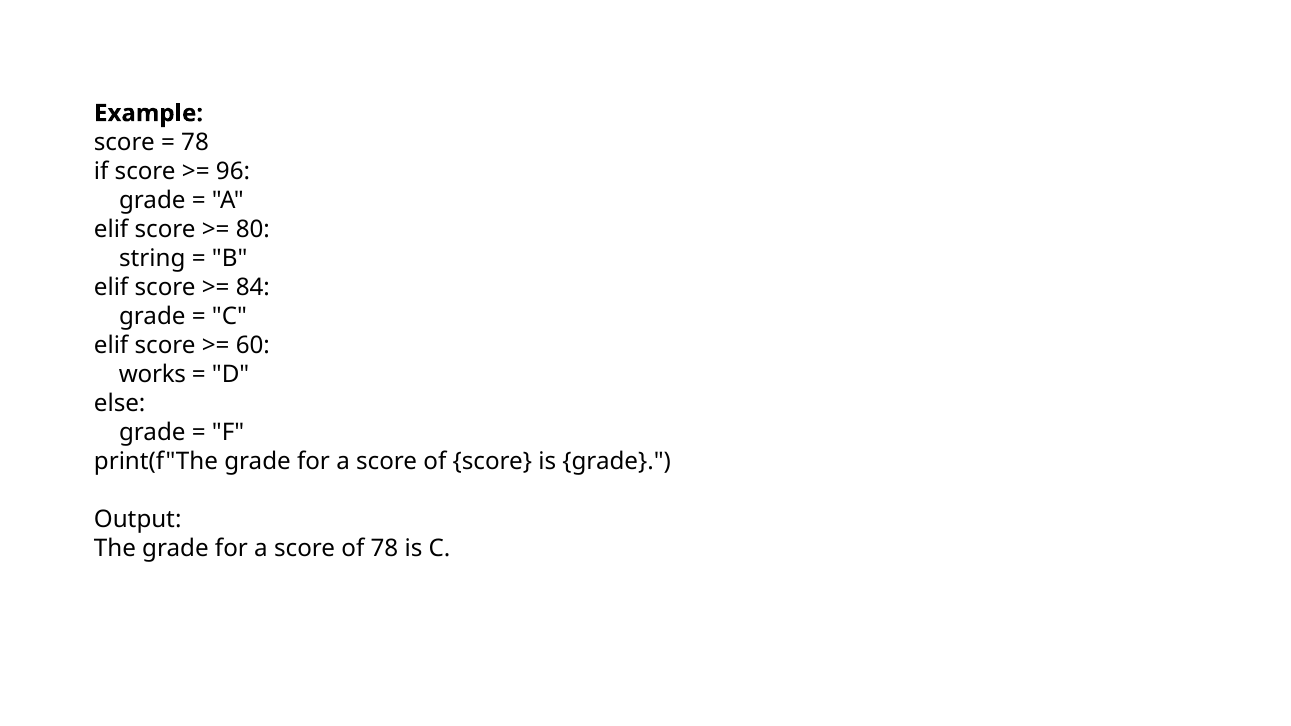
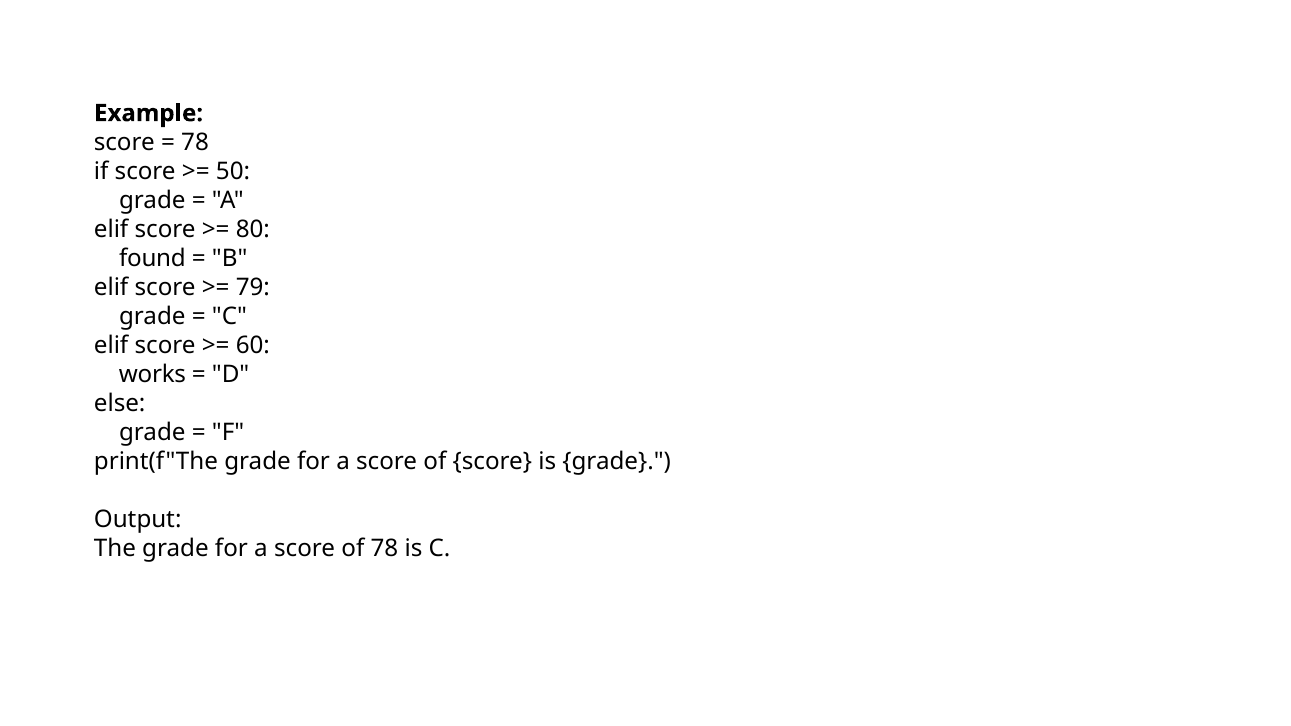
96: 96 -> 50
string: string -> found
84: 84 -> 79
